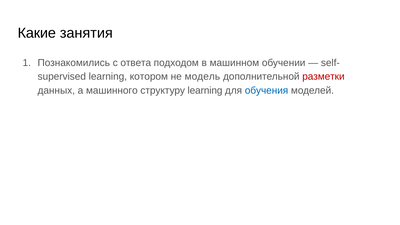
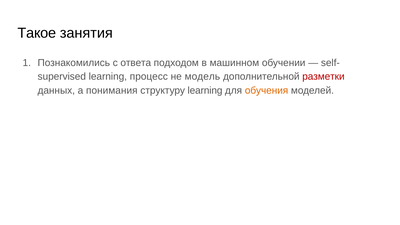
Какие: Какие -> Такое
котором: котором -> процесс
машинного: машинного -> понимания
обучения colour: blue -> orange
